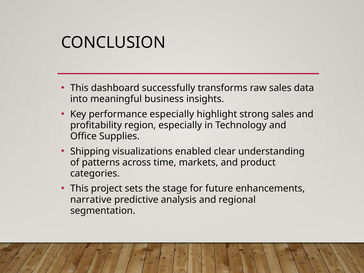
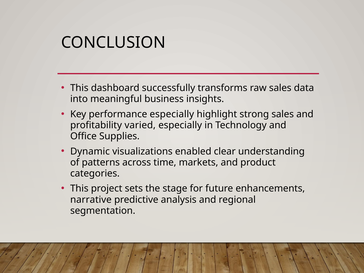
region: region -> varied
Shipping: Shipping -> Dynamic
